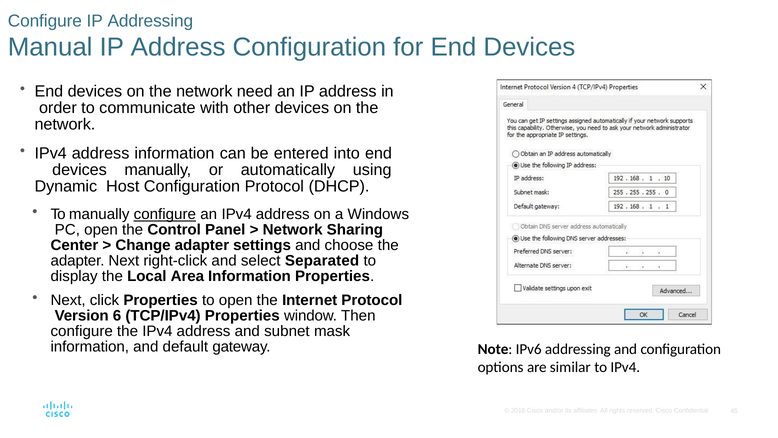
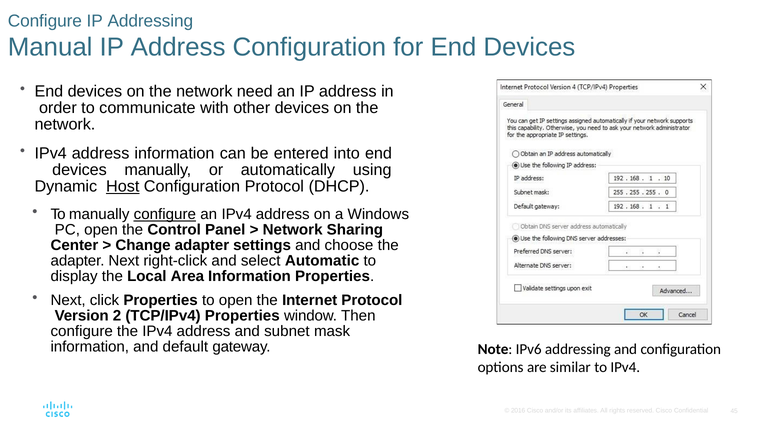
Host underline: none -> present
Separated: Separated -> Automatic
6: 6 -> 2
